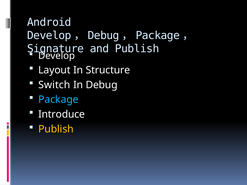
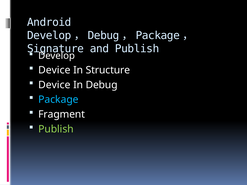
Layout at (54, 70): Layout -> Device
Switch at (54, 85): Switch -> Device
Introduce: Introduce -> Fragment
Publish at (56, 129) colour: yellow -> light green
